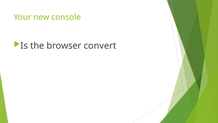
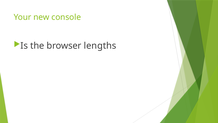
convert: convert -> lengths
